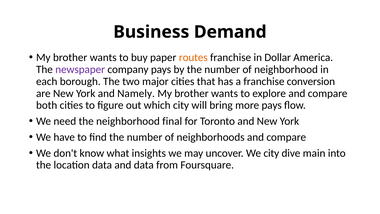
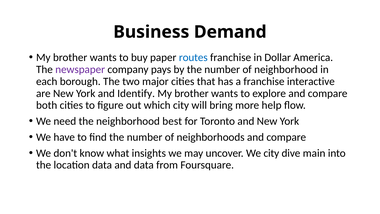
routes colour: orange -> blue
conversion: conversion -> interactive
Namely: Namely -> Identify
more pays: pays -> help
final: final -> best
